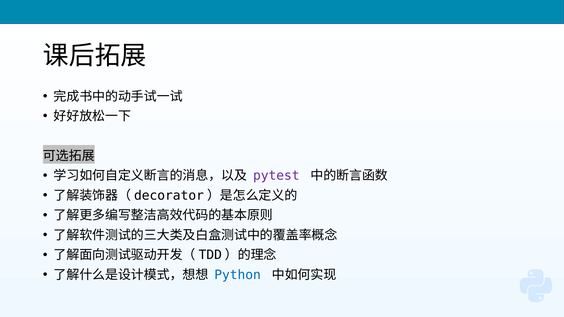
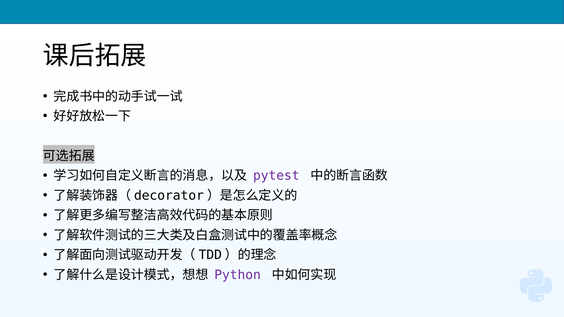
Python colour: blue -> purple
